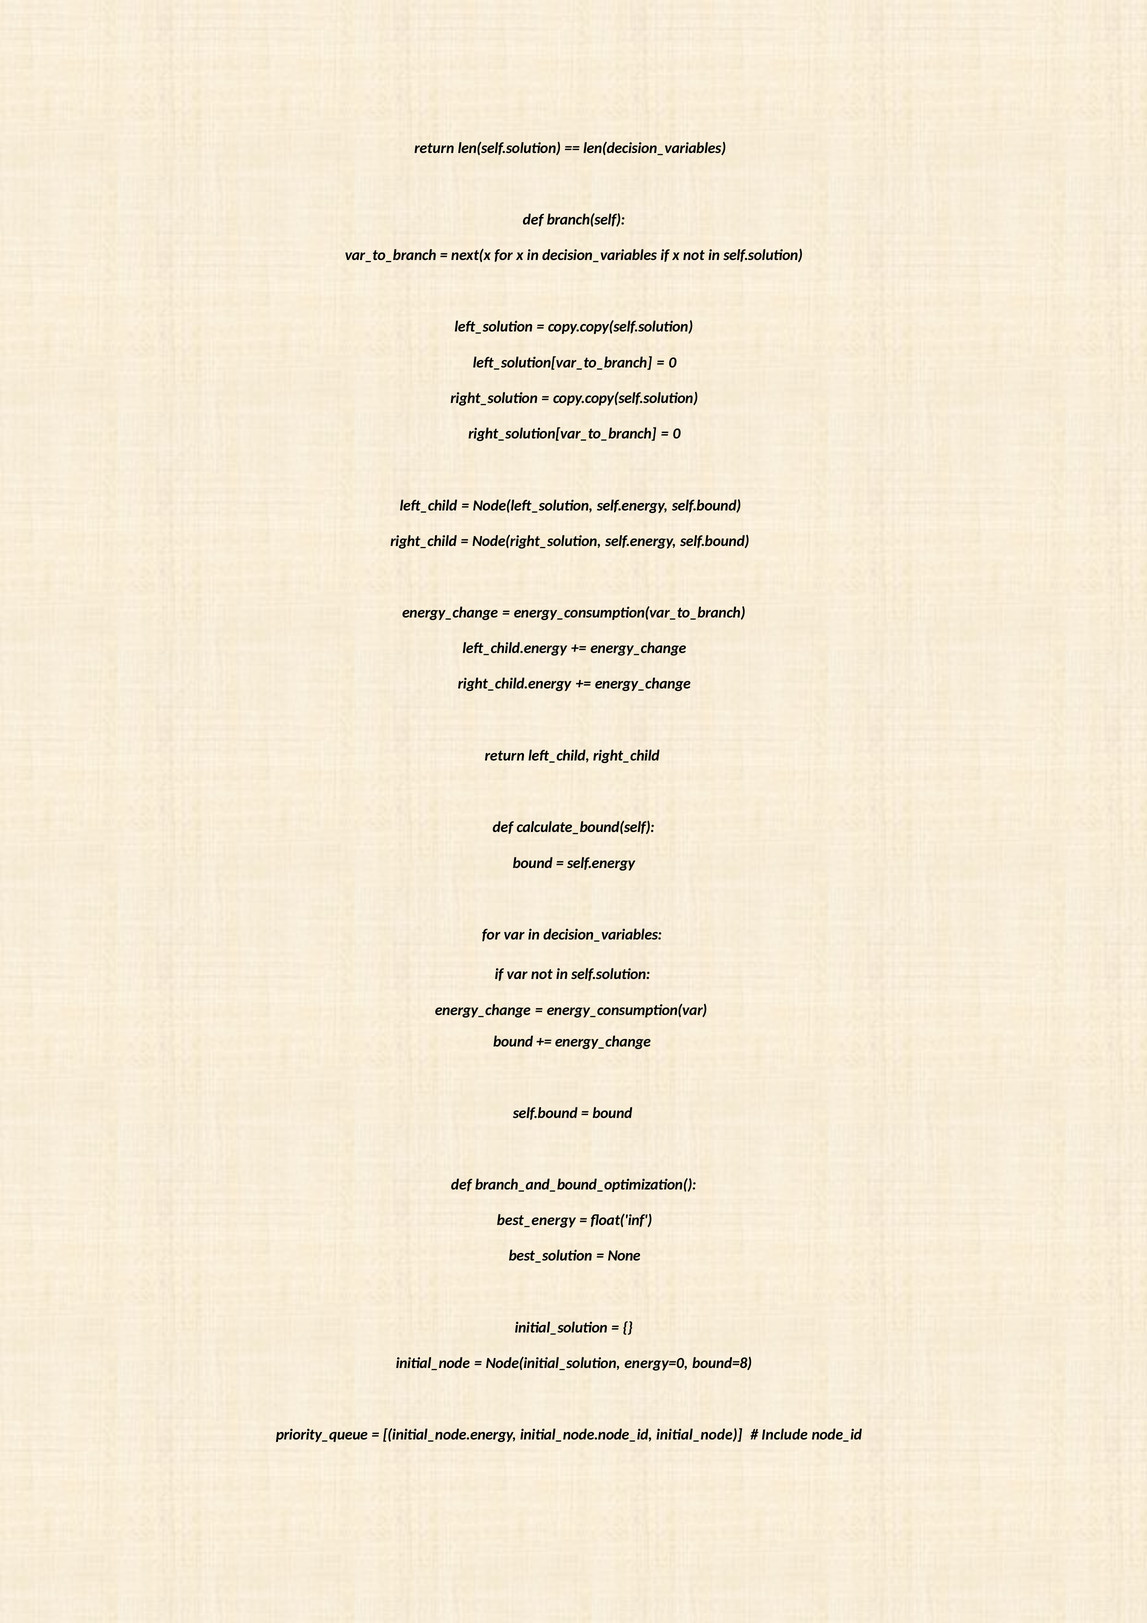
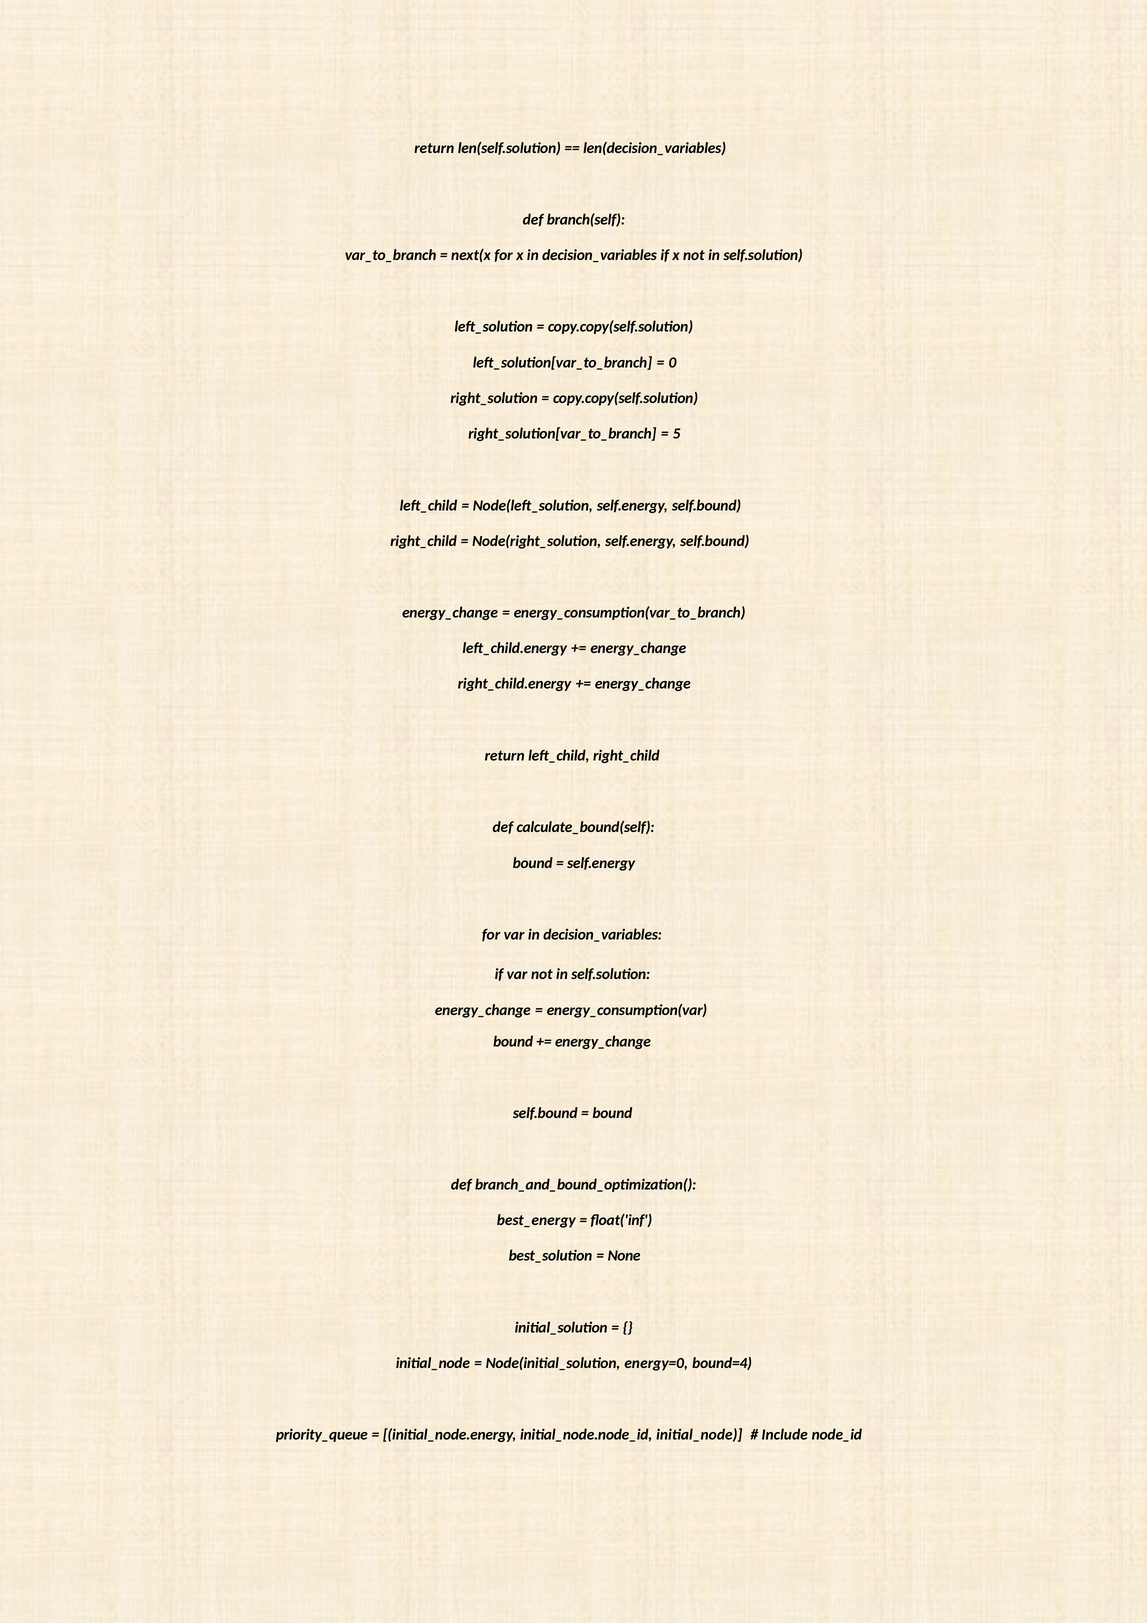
0 at (677, 434): 0 -> 5
bound=8: bound=8 -> bound=4
